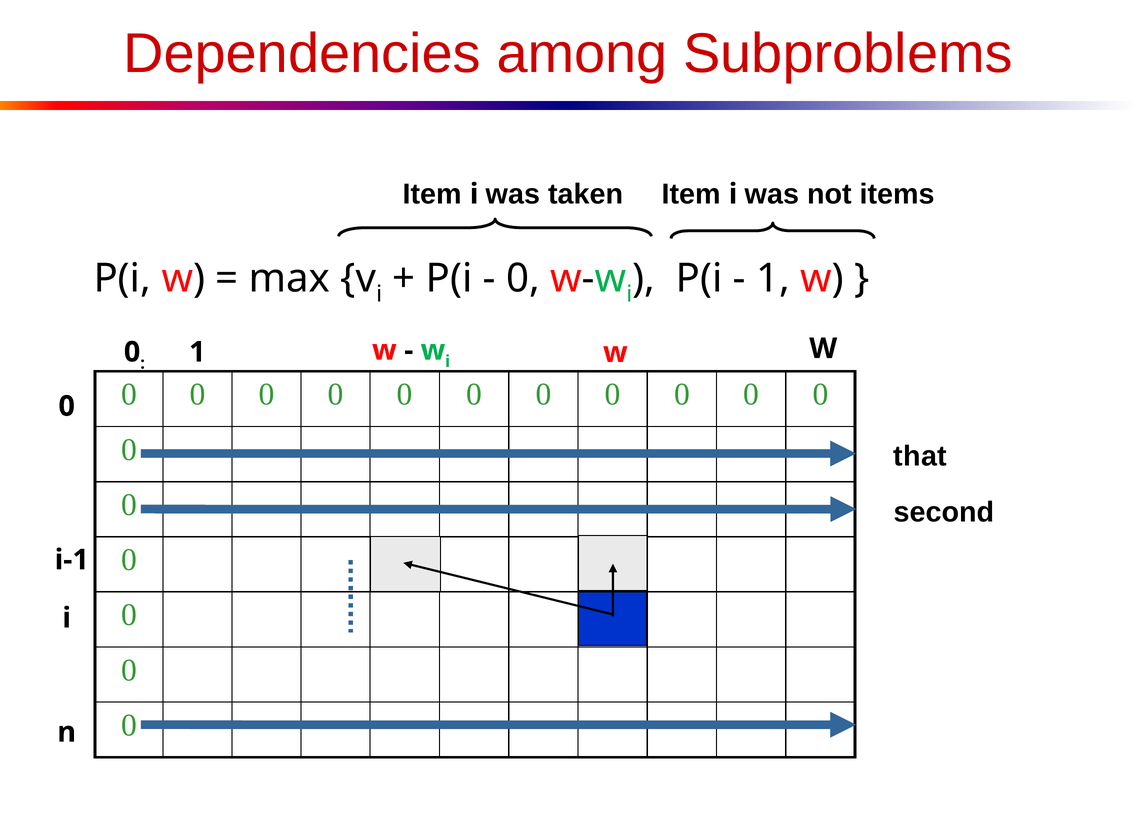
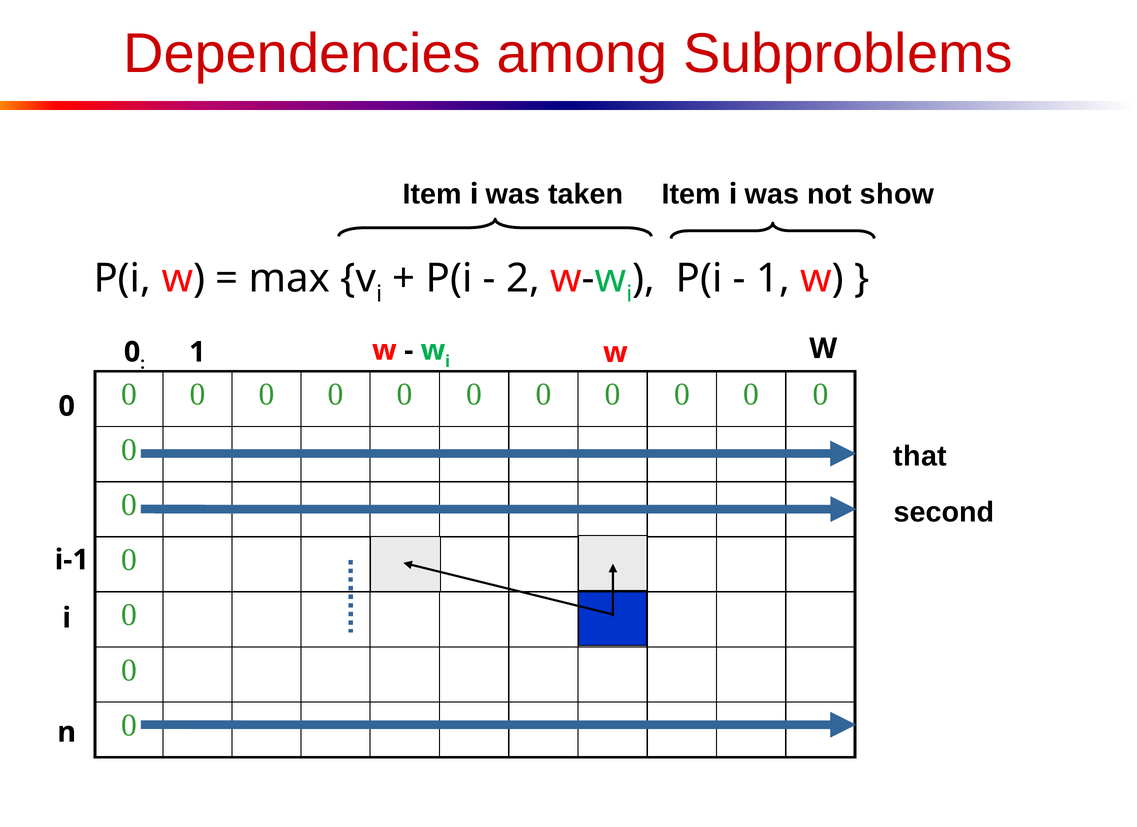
items: items -> show
0 at (523, 278): 0 -> 2
